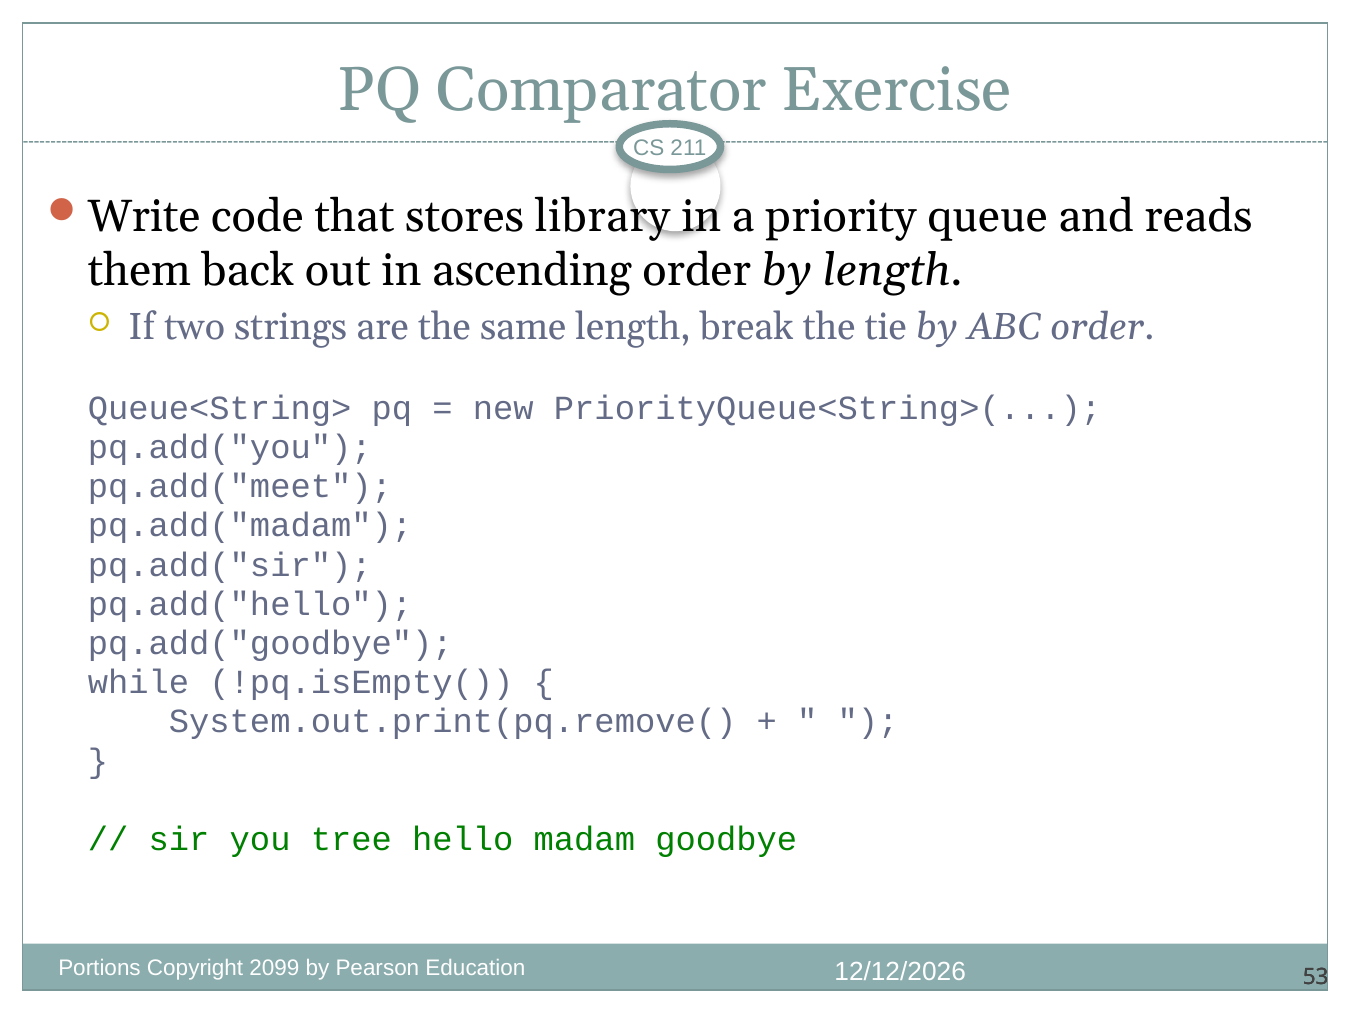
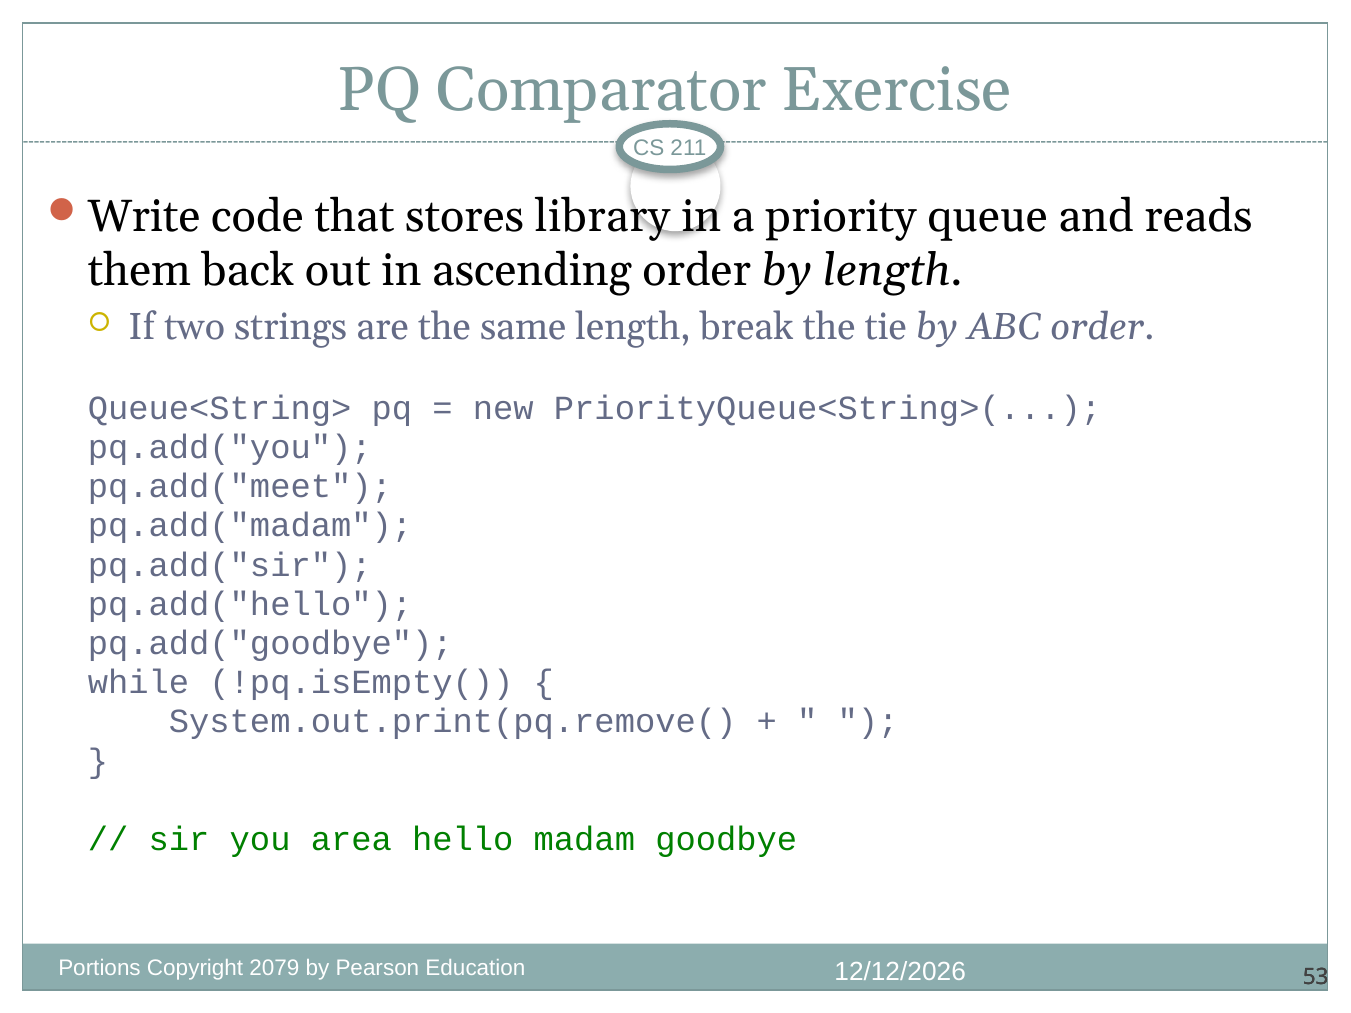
tree: tree -> area
2099: 2099 -> 2079
